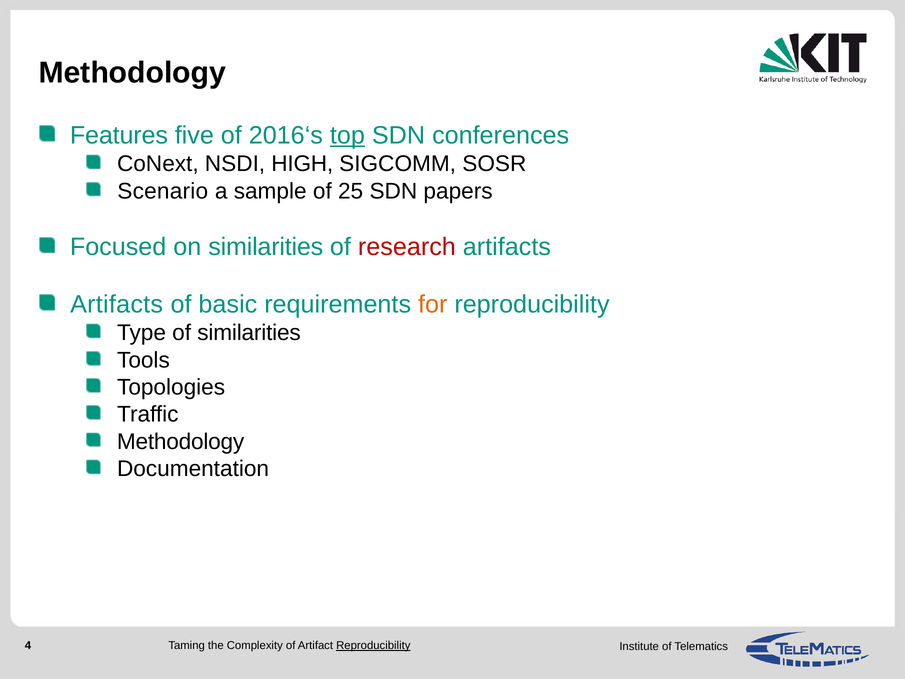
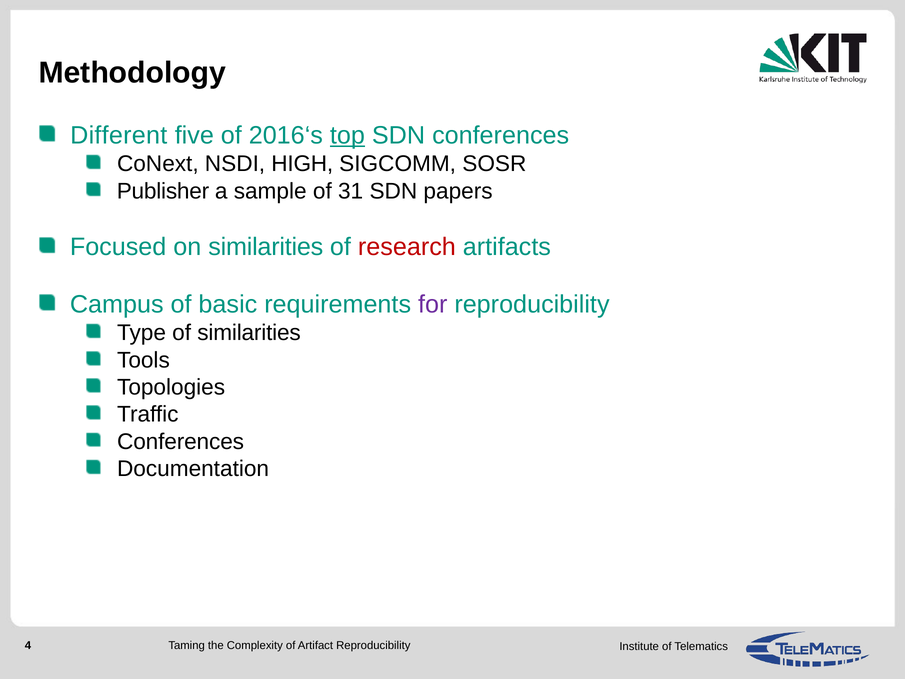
Features: Features -> Different
Scenario: Scenario -> Publisher
25: 25 -> 31
Artifacts at (117, 304): Artifacts -> Campus
for colour: orange -> purple
Methodology at (181, 442): Methodology -> Conferences
Reproducibility at (373, 645) underline: present -> none
